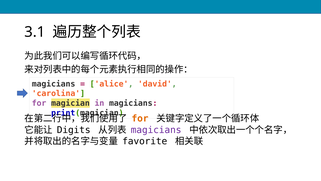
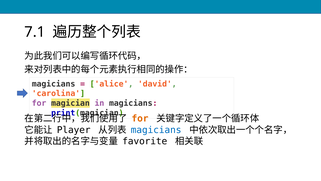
3.1: 3.1 -> 7.1
Digits: Digits -> Player
magicians at (156, 130) colour: purple -> blue
